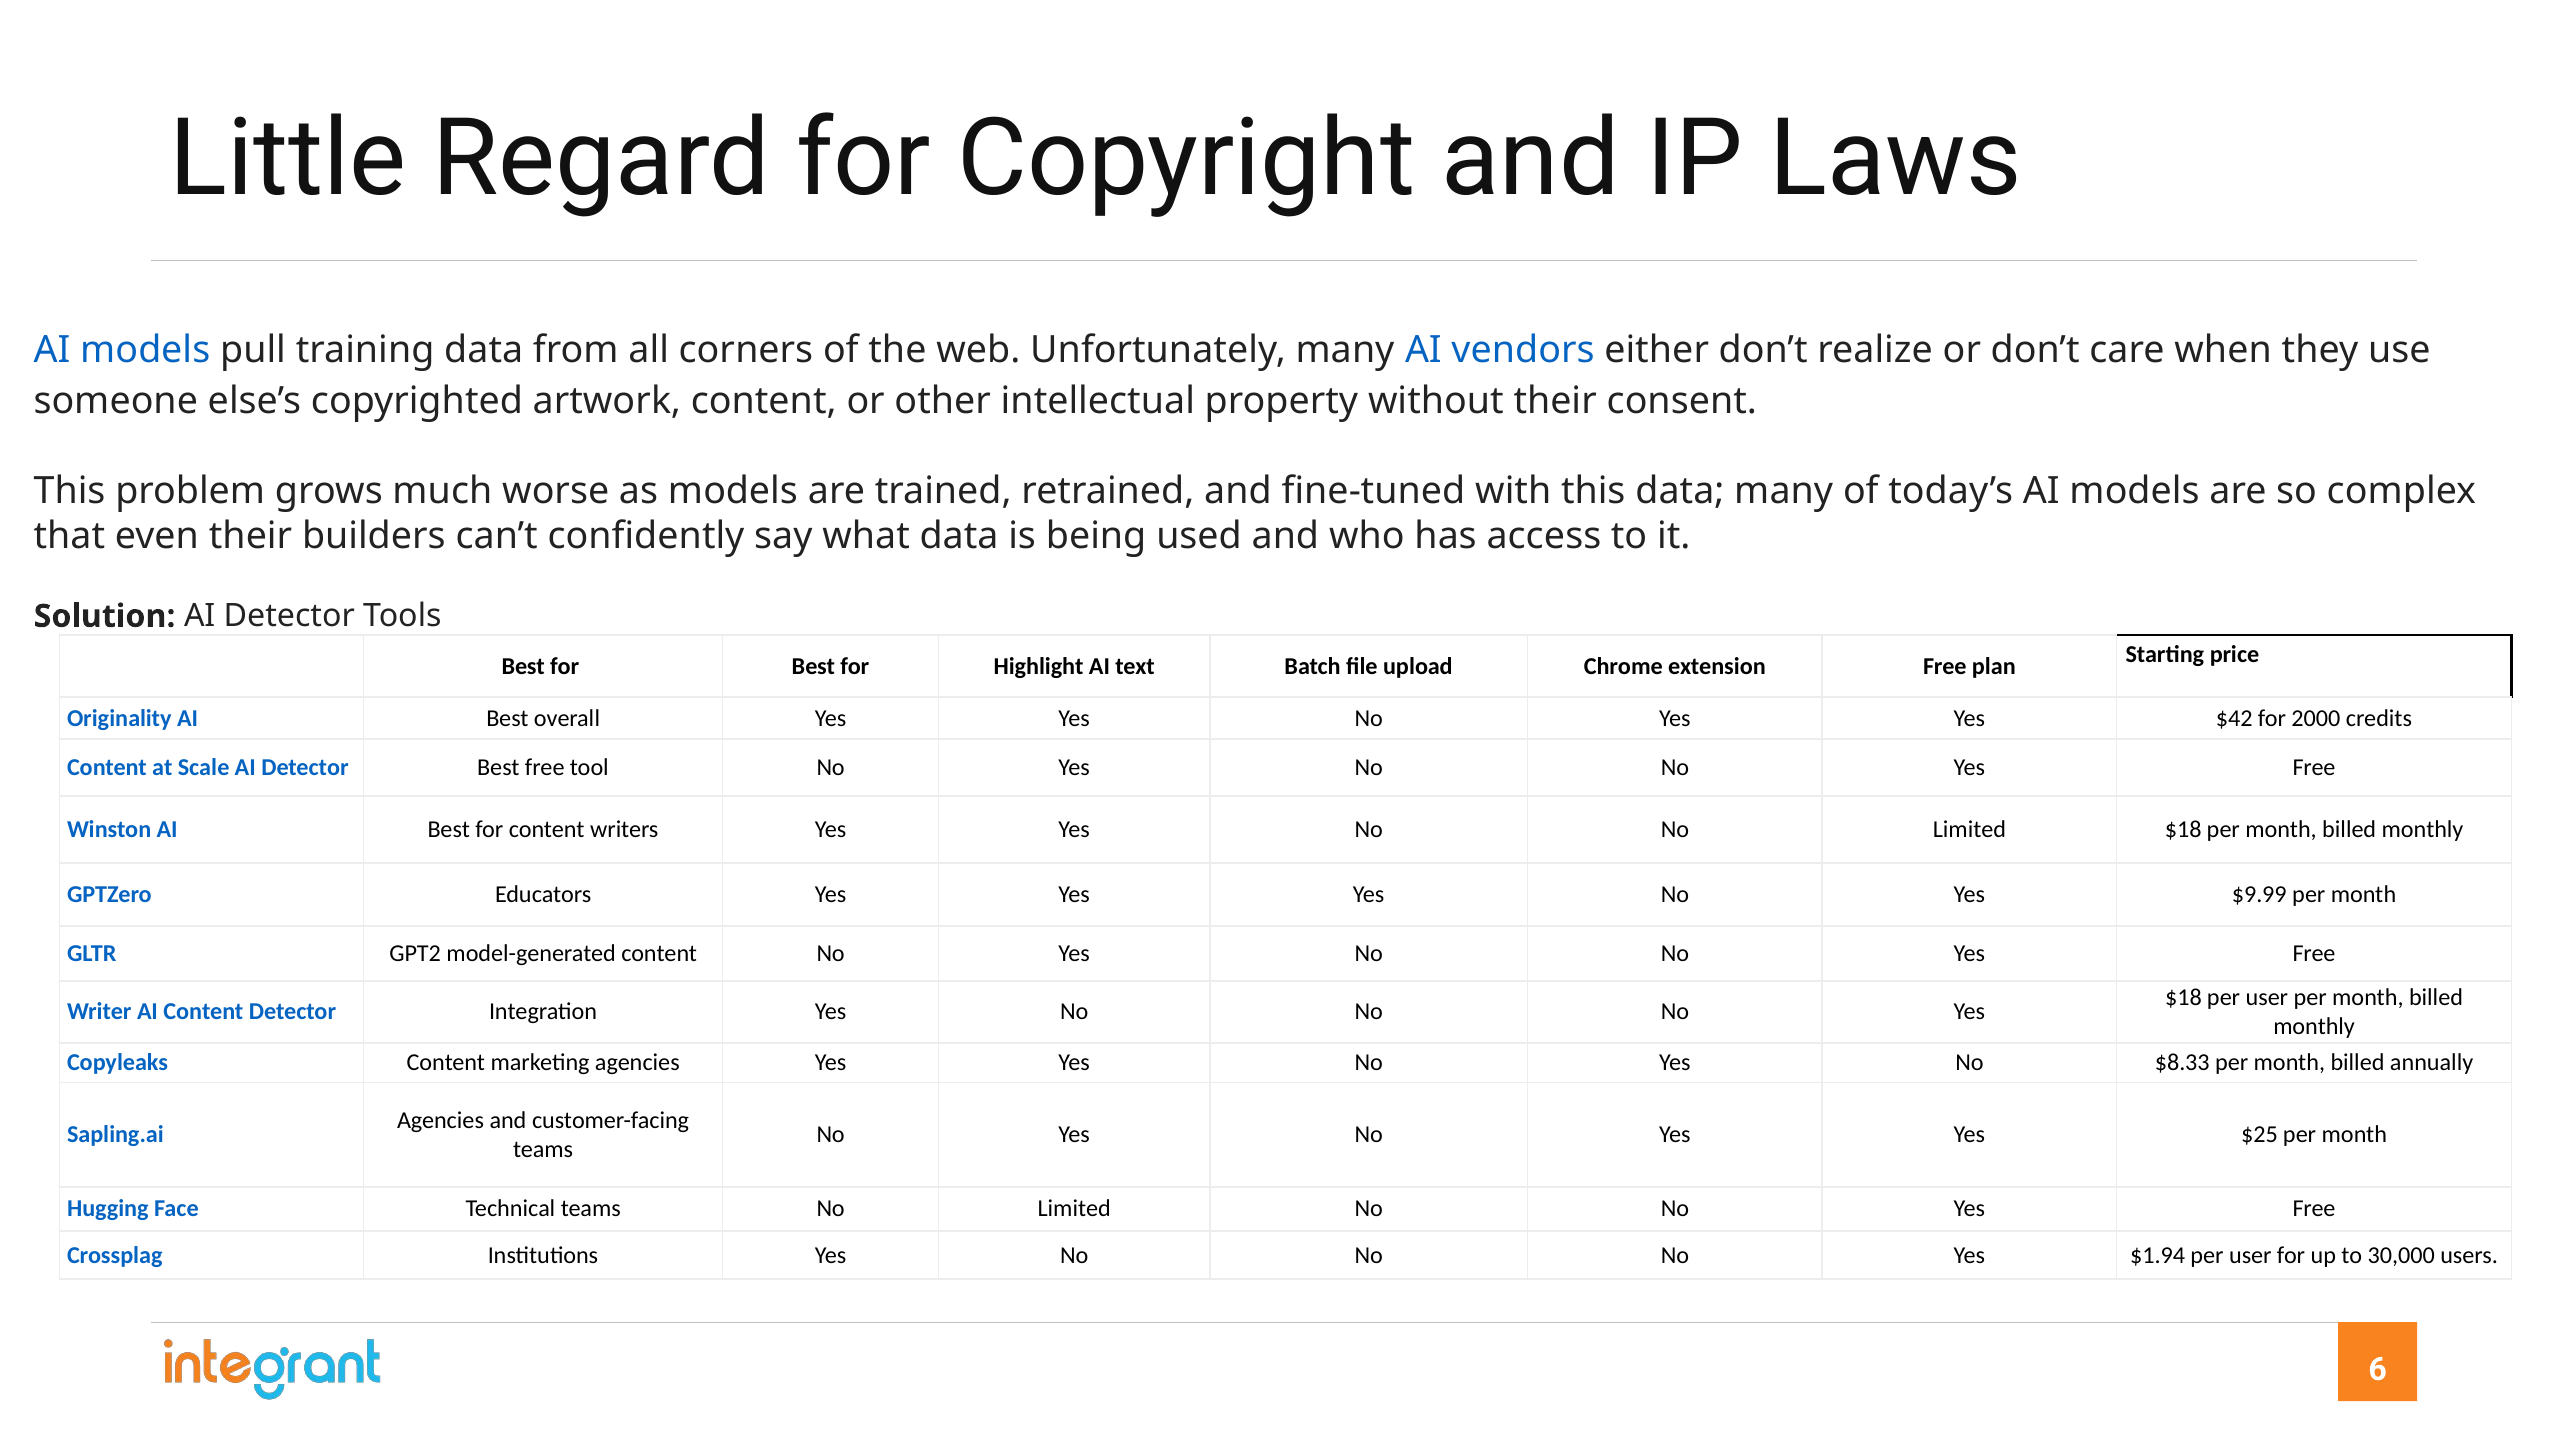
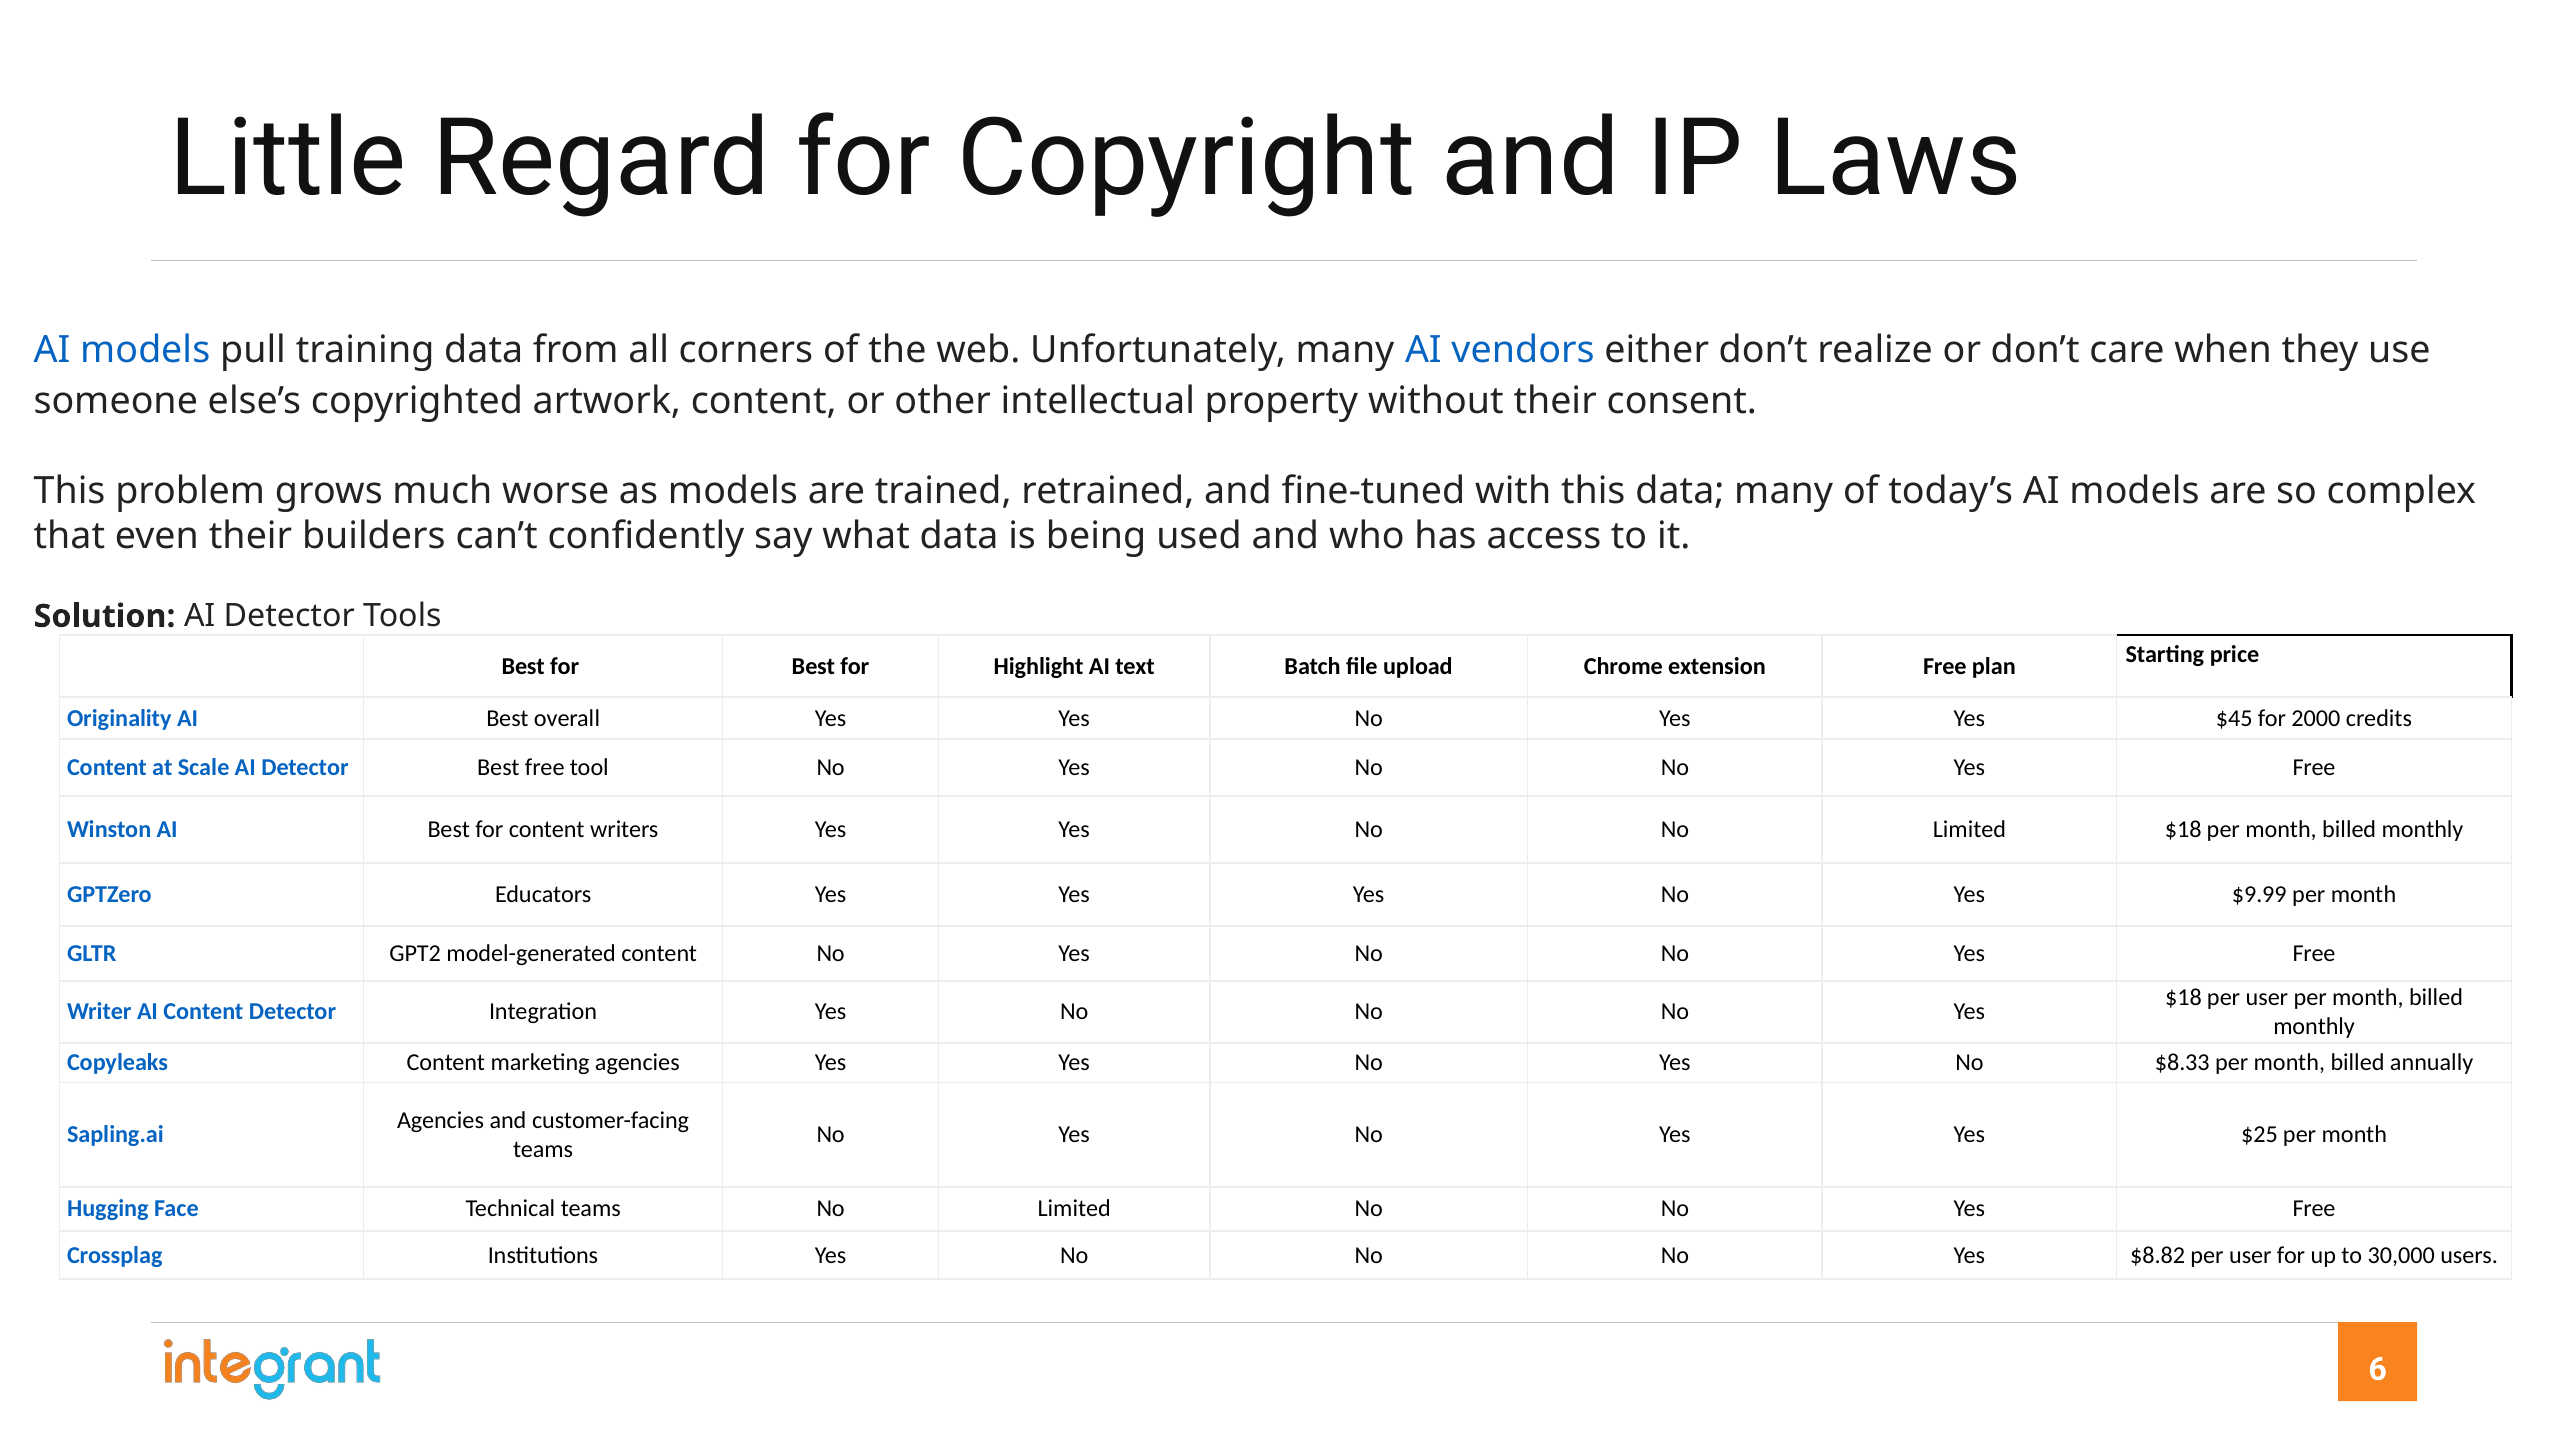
$42: $42 -> $45
$1.94: $1.94 -> $8.82
